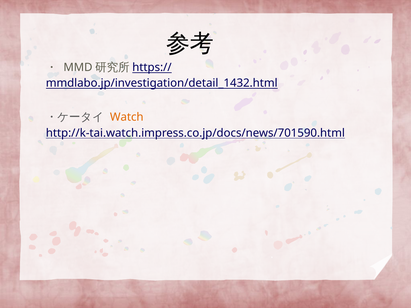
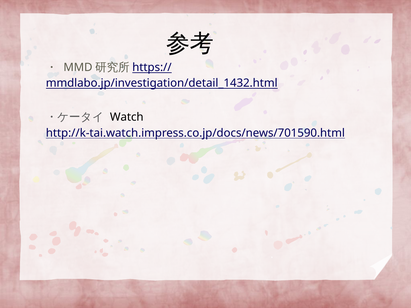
Watch colour: orange -> black
